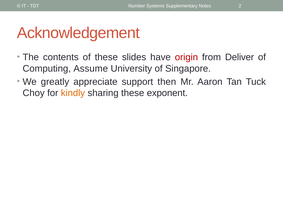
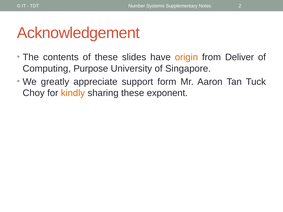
origin colour: red -> orange
Assume: Assume -> Purpose
then: then -> form
